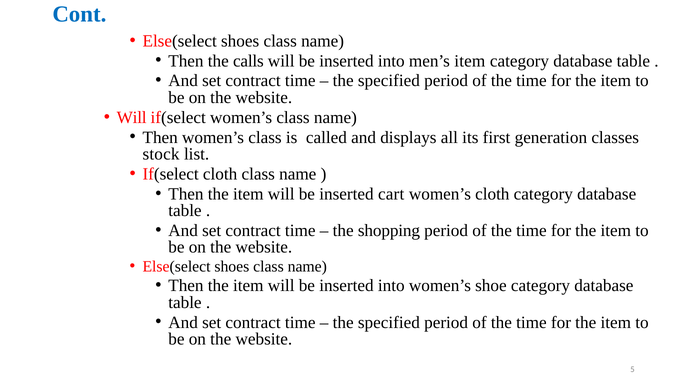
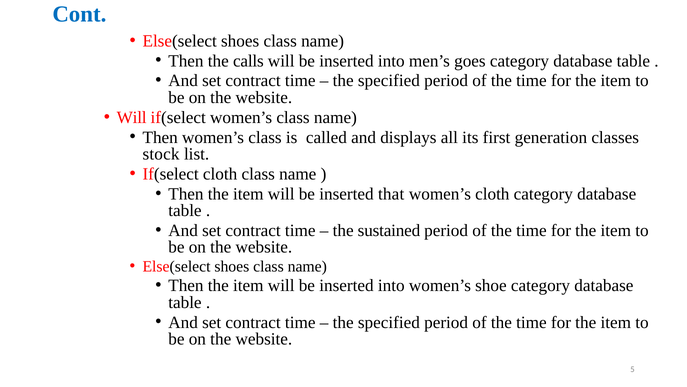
men’s item: item -> goes
cart: cart -> that
shopping: shopping -> sustained
